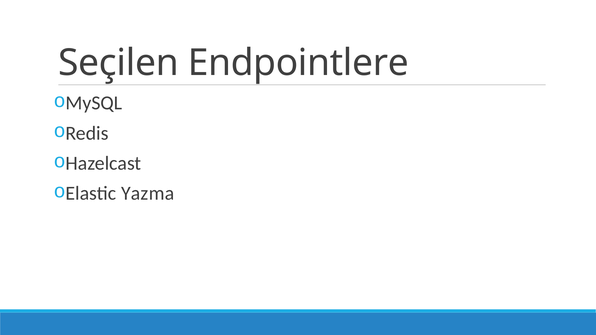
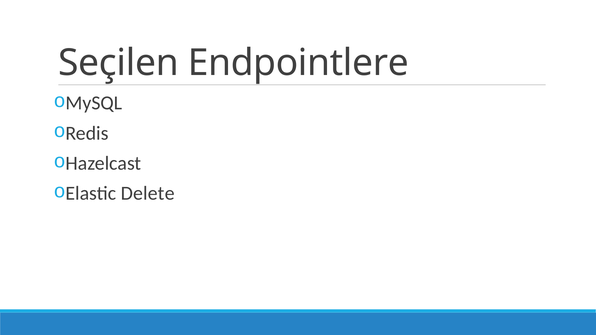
Yazma: Yazma -> Delete
